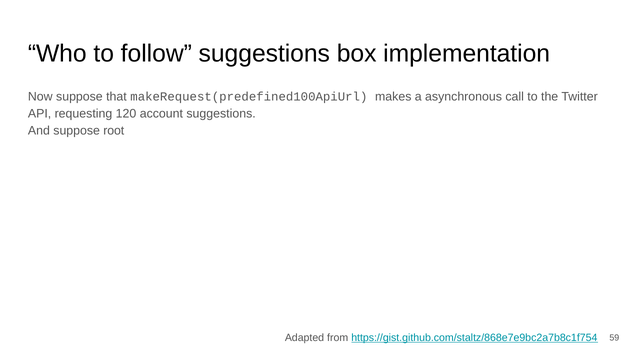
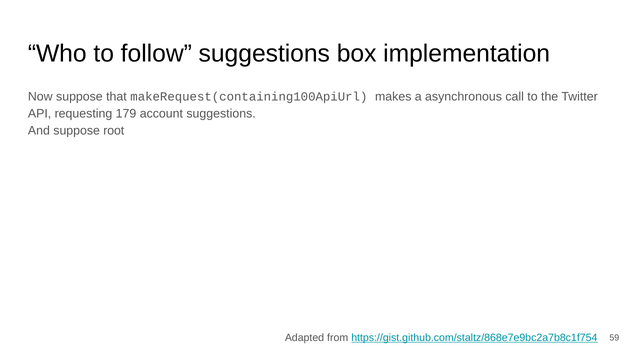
makeRequest(predefined100ApiUrl: makeRequest(predefined100ApiUrl -> makeRequest(containing100ApiUrl
120: 120 -> 179
